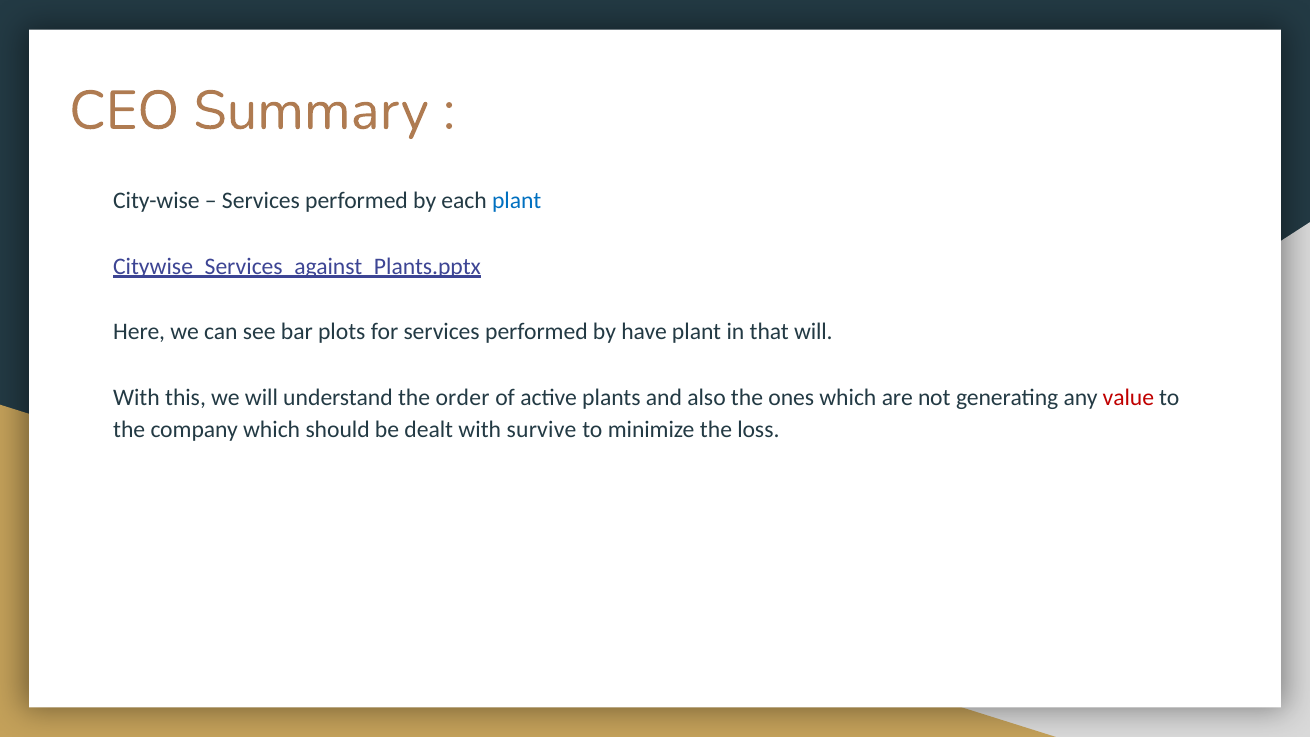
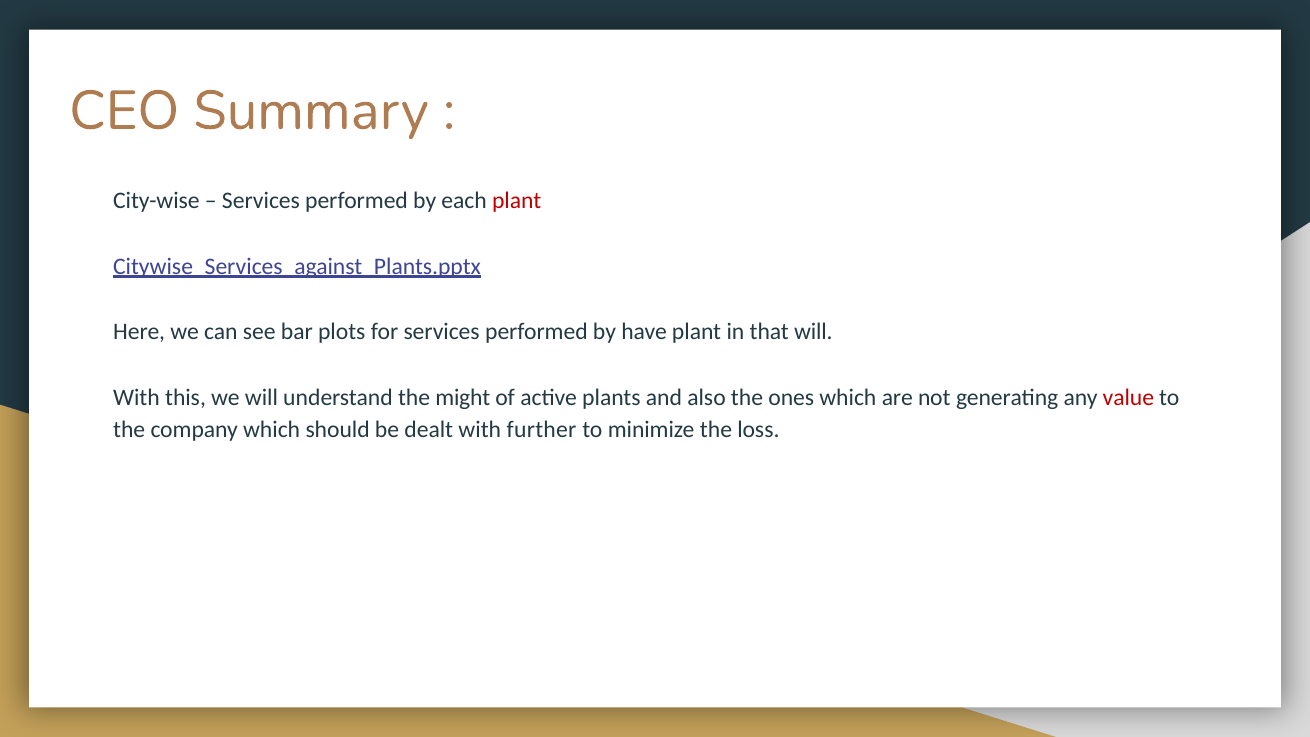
plant at (517, 201) colour: blue -> red
order: order -> might
survive: survive -> further
